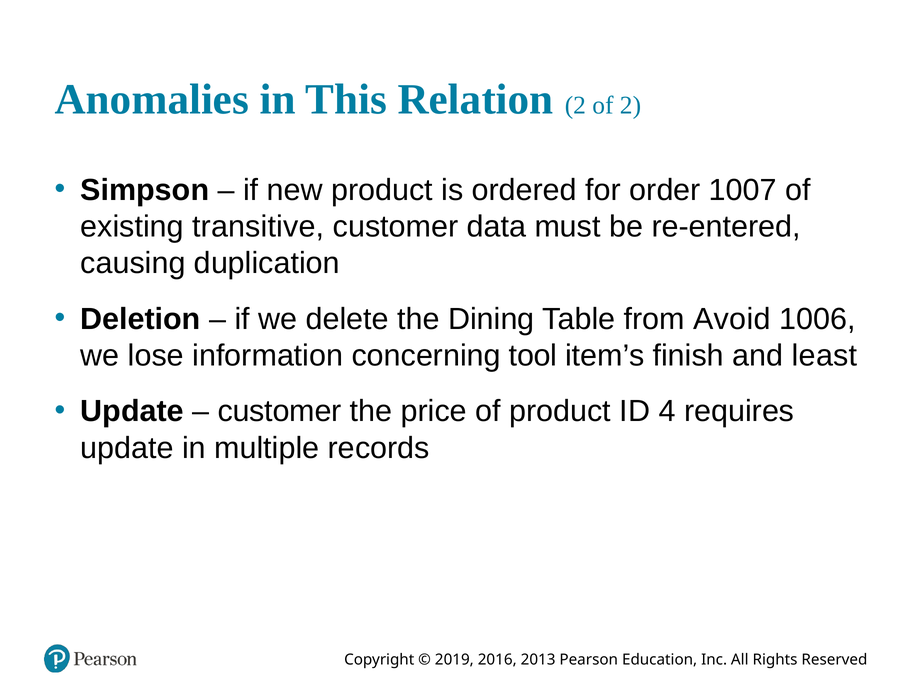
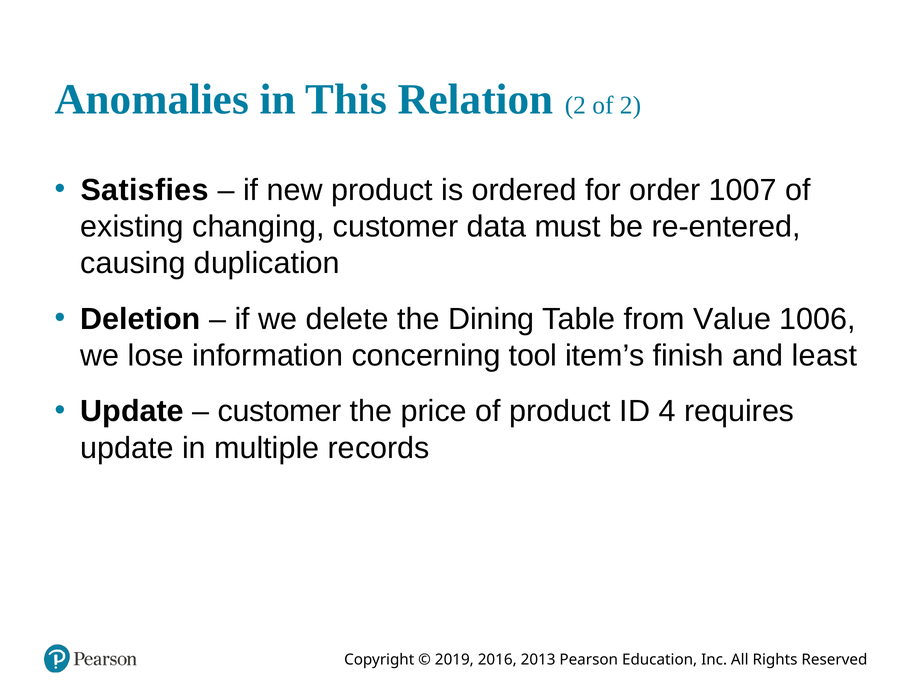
Simpson: Simpson -> Satisfies
transitive: transitive -> changing
Avoid: Avoid -> Value
